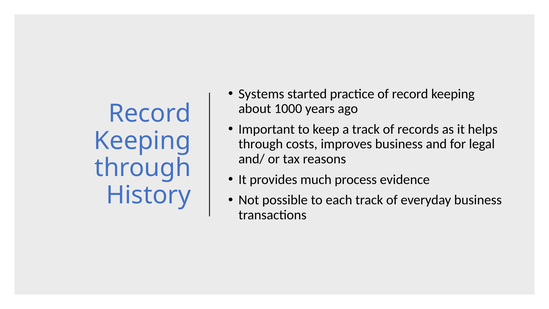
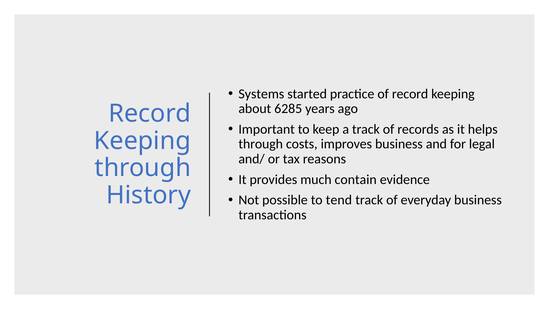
1000: 1000 -> 6285
process: process -> contain
each: each -> tend
